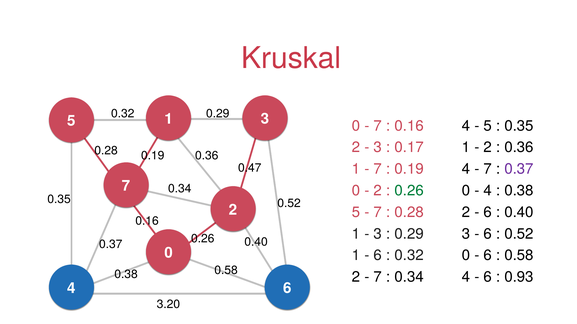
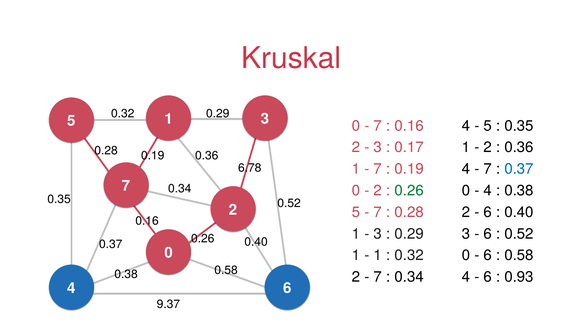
0.37 at (519, 169) colour: purple -> blue
0.47: 0.47 -> 6.78
6 at (378, 256): 6 -> 1
3.20: 3.20 -> 9.37
